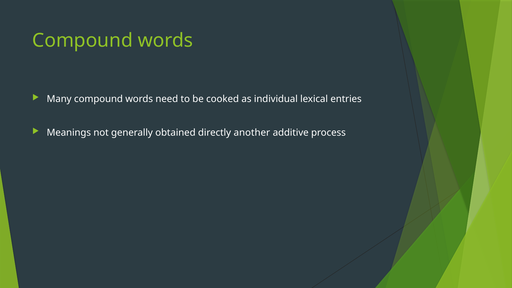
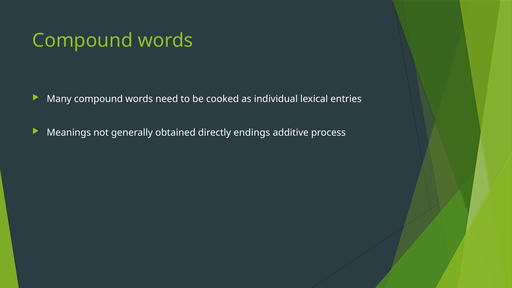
another: another -> endings
